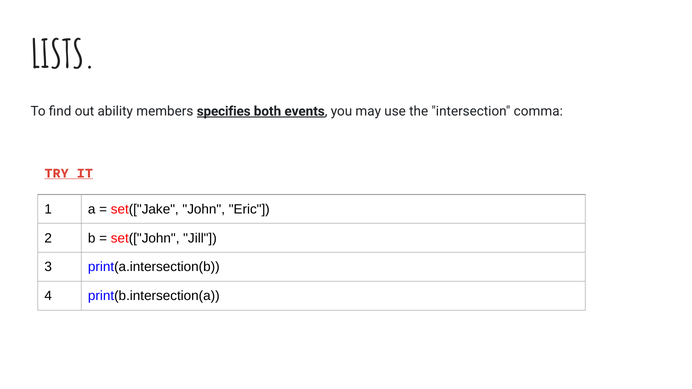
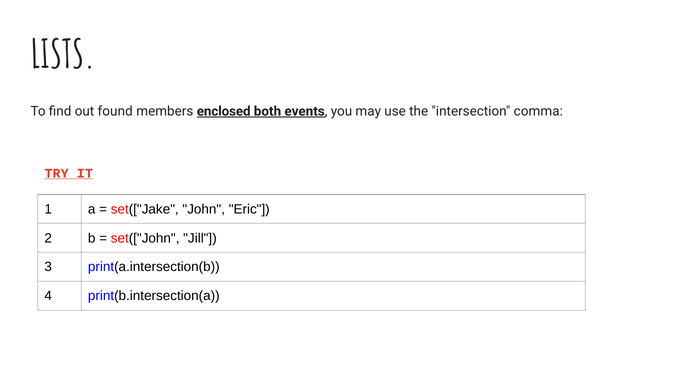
ability: ability -> found
specifies: specifies -> enclosed
